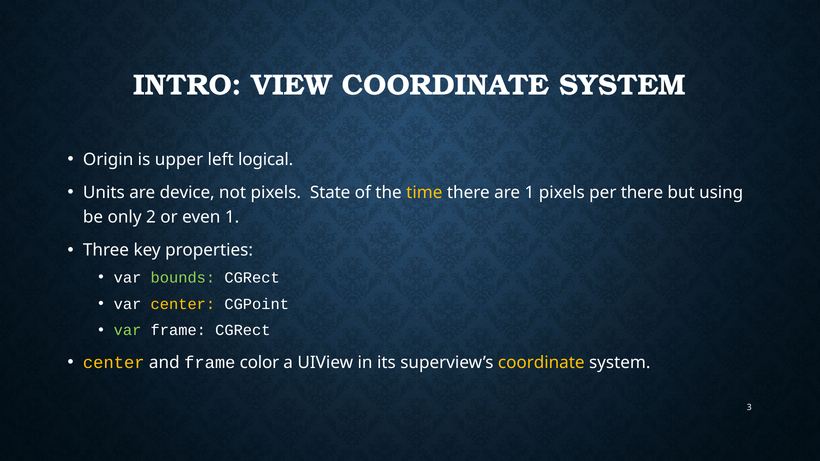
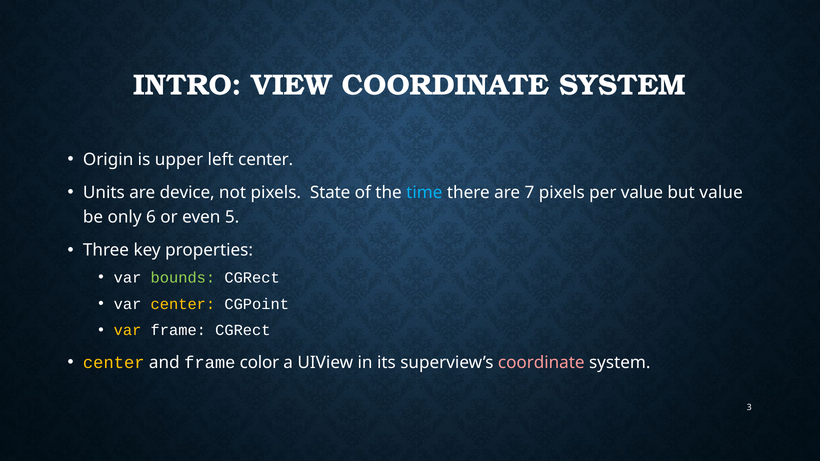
left logical: logical -> center
time colour: yellow -> light blue
are 1: 1 -> 7
per there: there -> value
but using: using -> value
2: 2 -> 6
even 1: 1 -> 5
var at (128, 331) colour: light green -> yellow
coordinate at (541, 363) colour: yellow -> pink
